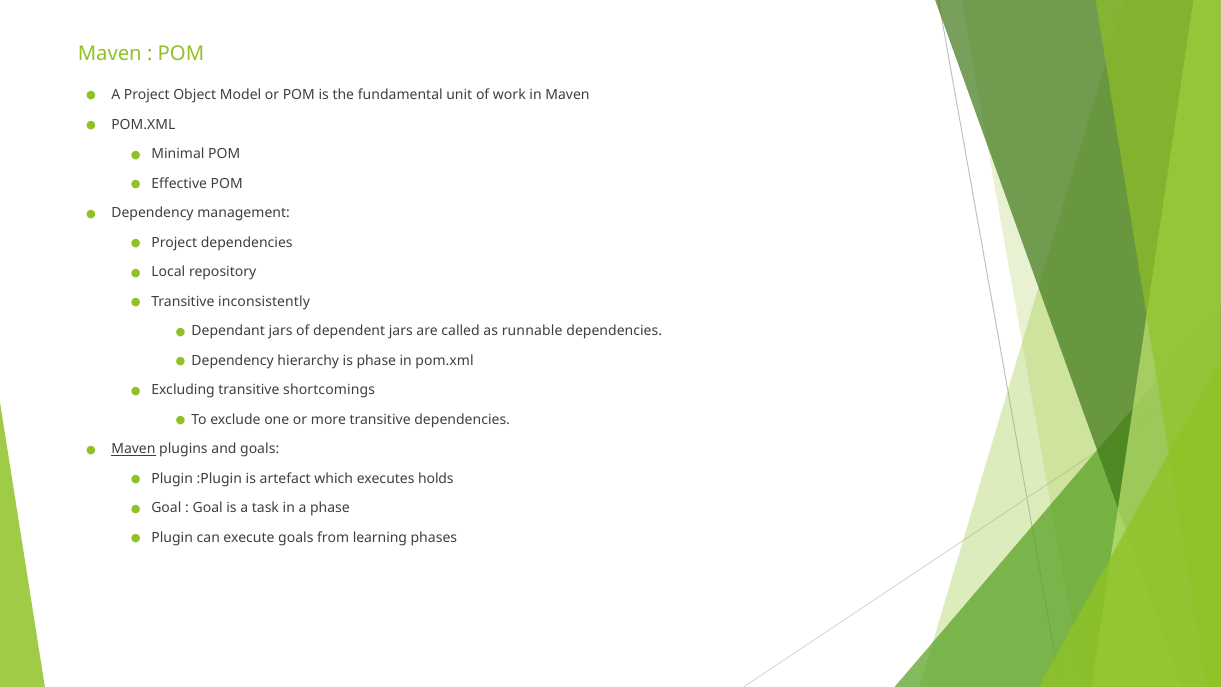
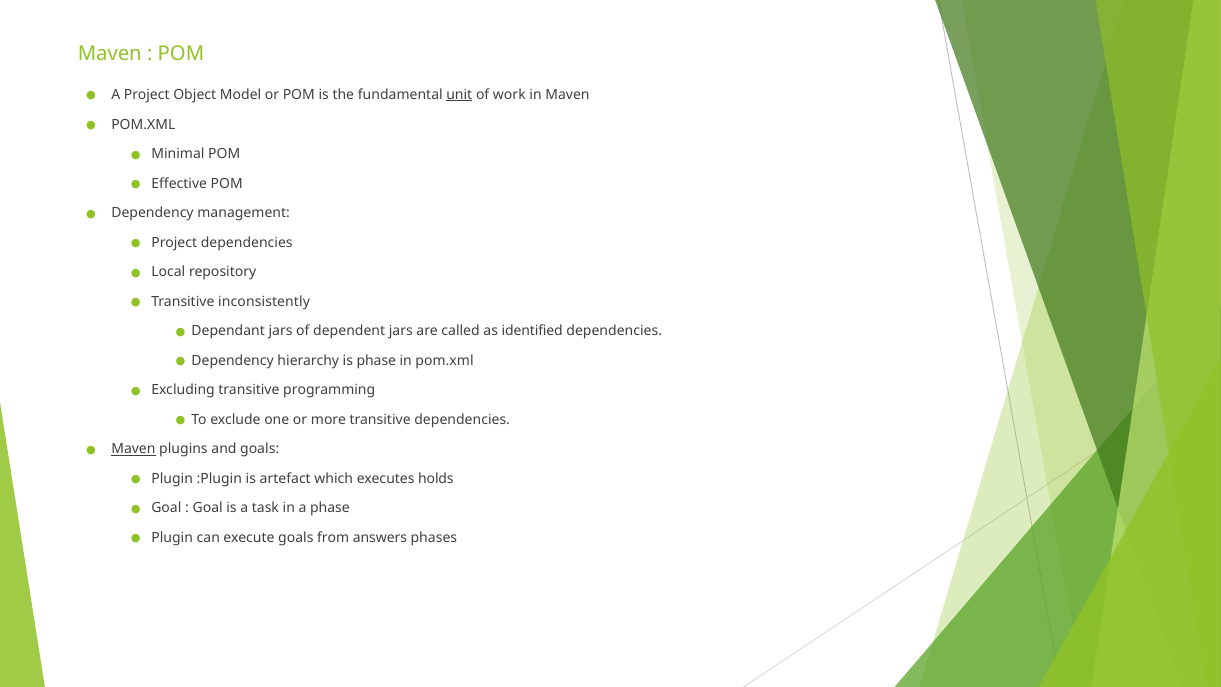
unit underline: none -> present
runnable: runnable -> identified
shortcomings: shortcomings -> programming
learning: learning -> answers
